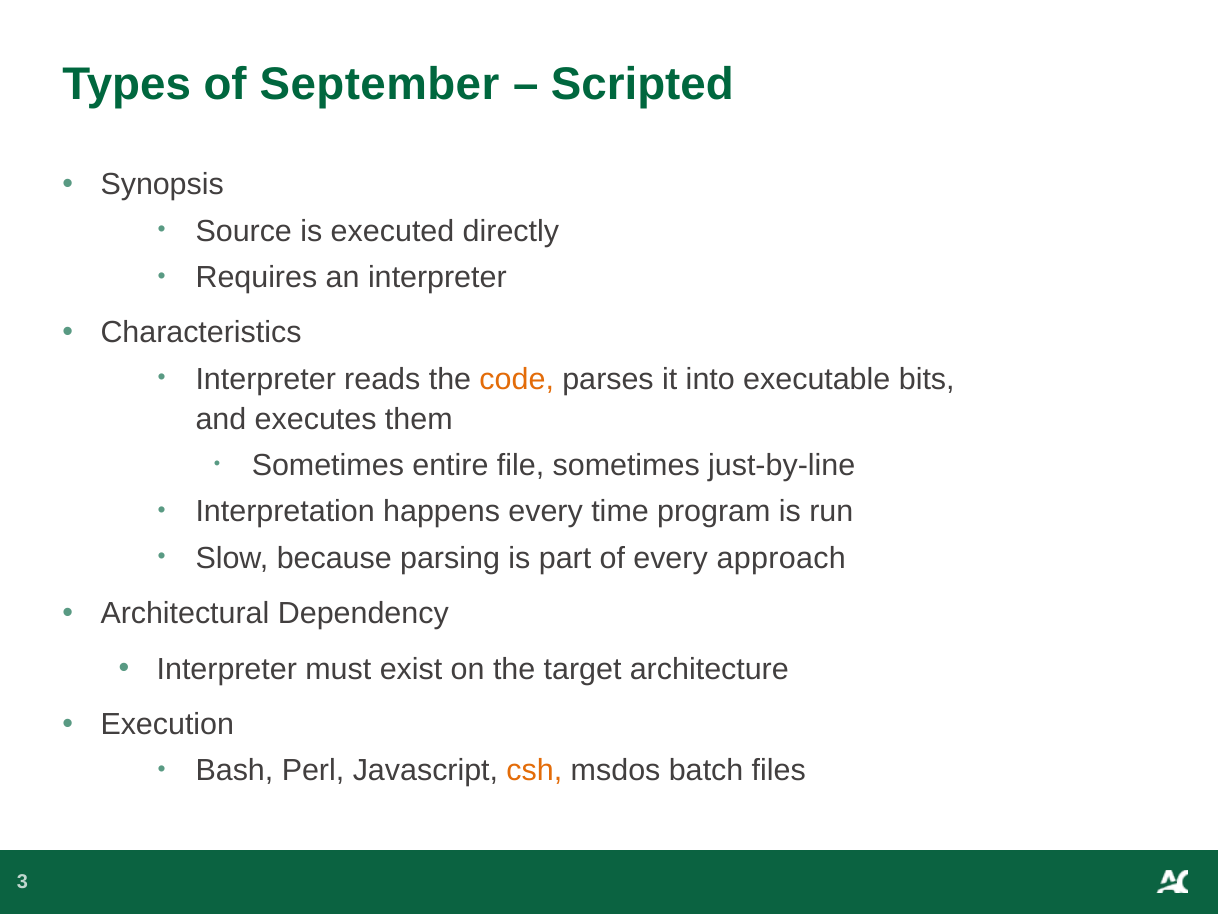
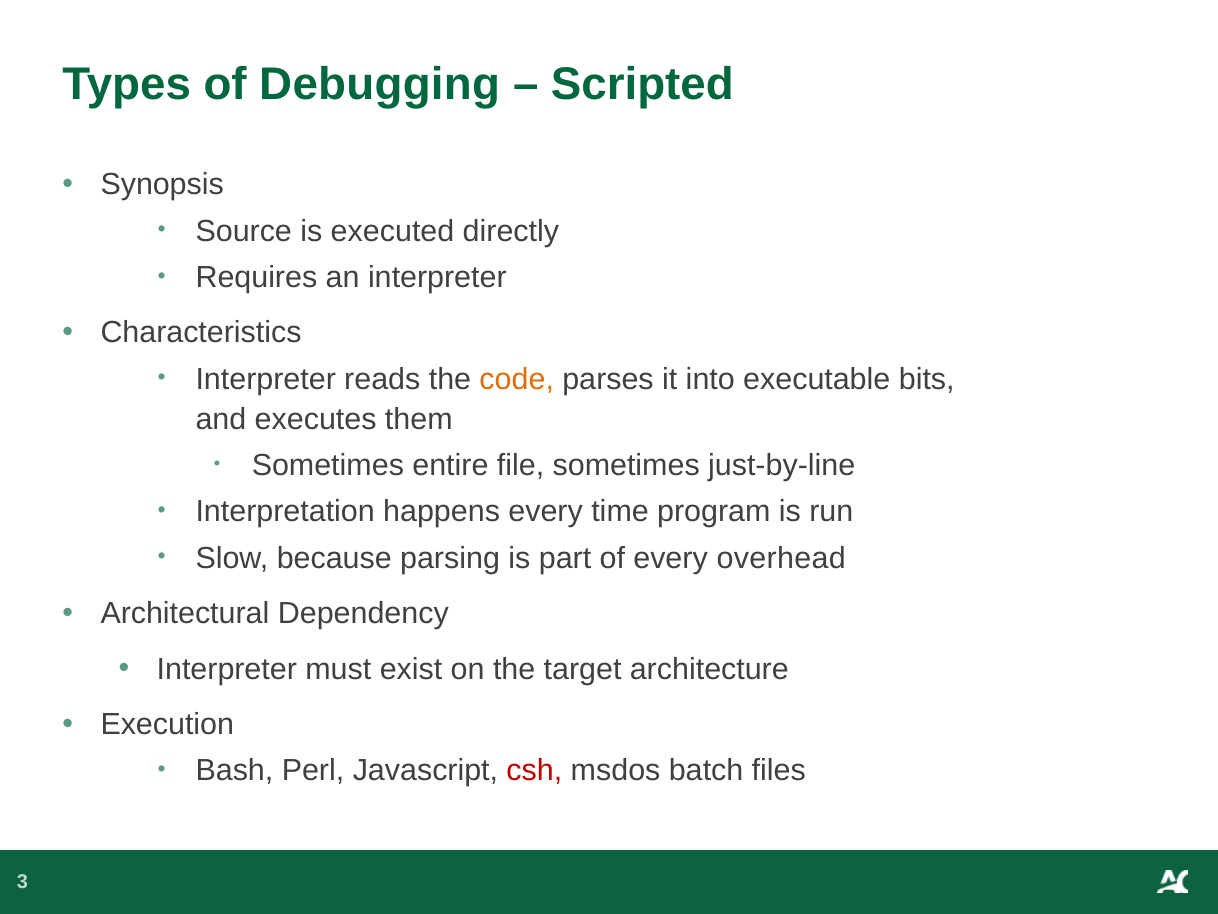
September: September -> Debugging
approach: approach -> overhead
csh colour: orange -> red
